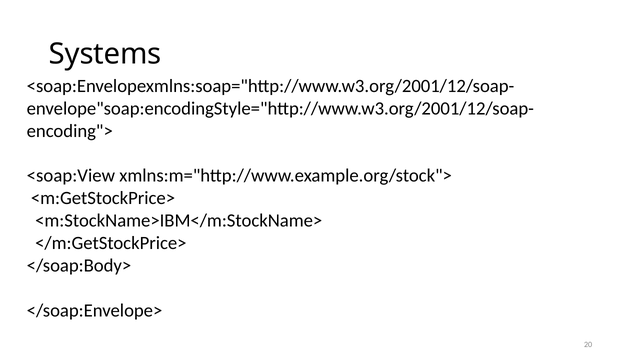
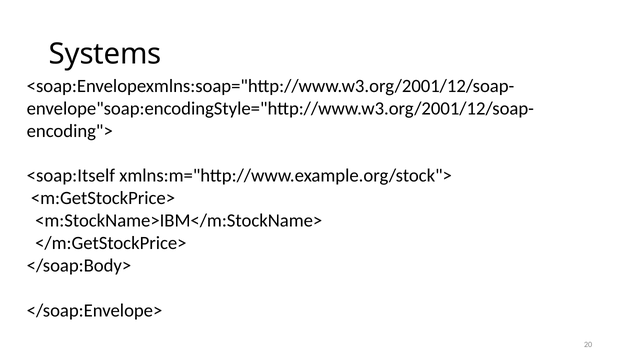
<soap:View: <soap:View -> <soap:Itself
